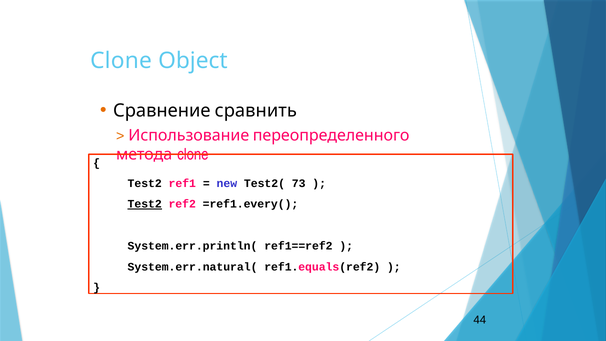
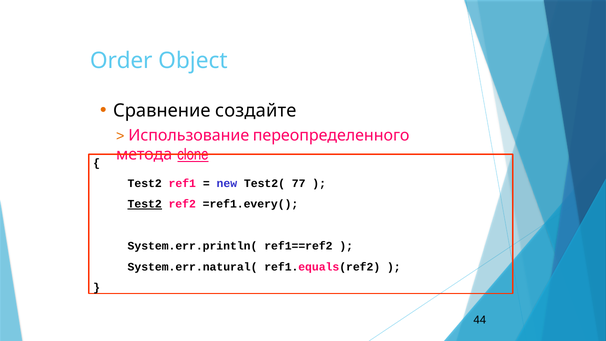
Clone at (121, 61): Clone -> Order
сравнить: сравнить -> создайте
clone at (193, 155) underline: none -> present
73: 73 -> 77
